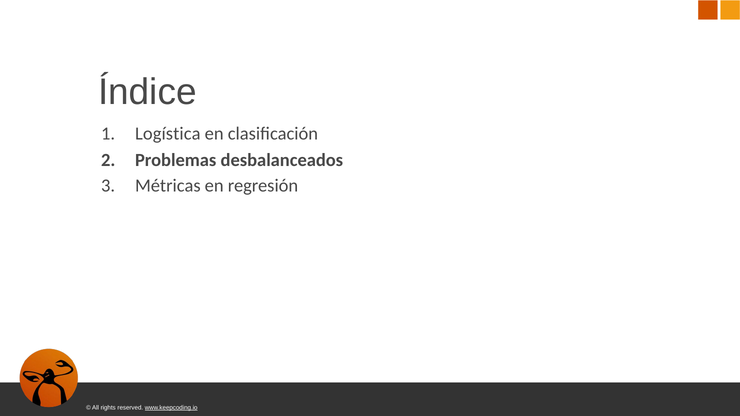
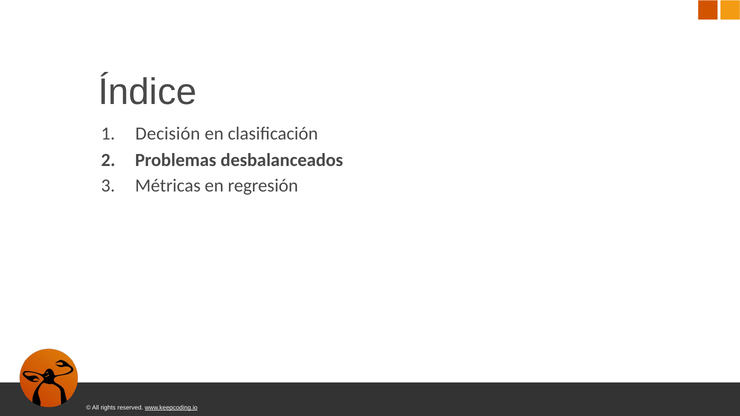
Logística: Logística -> Decisión
